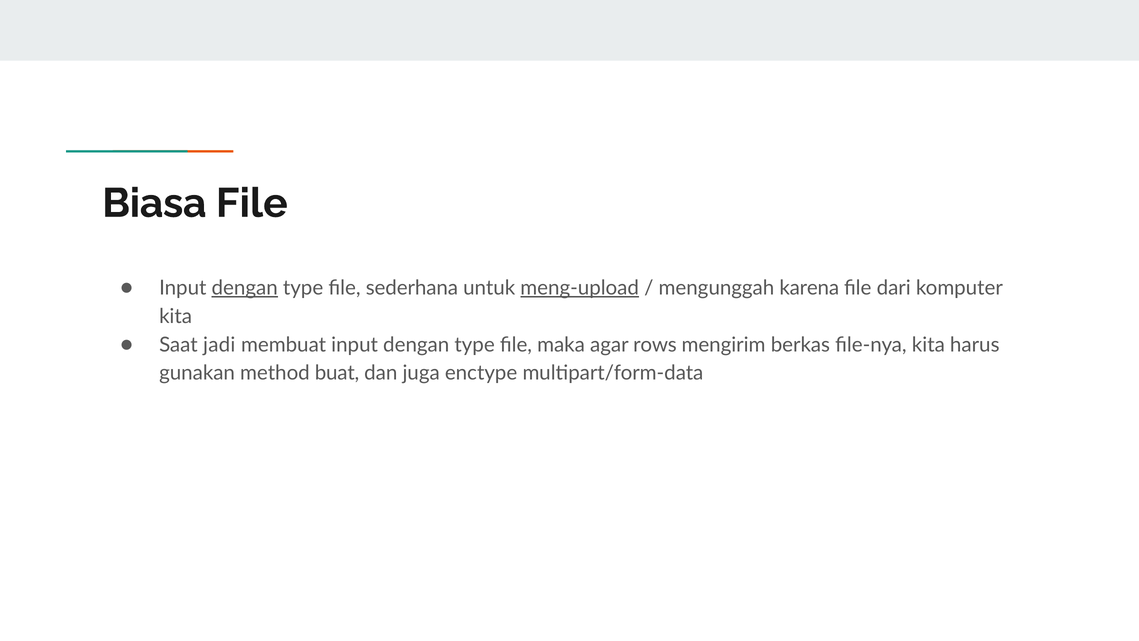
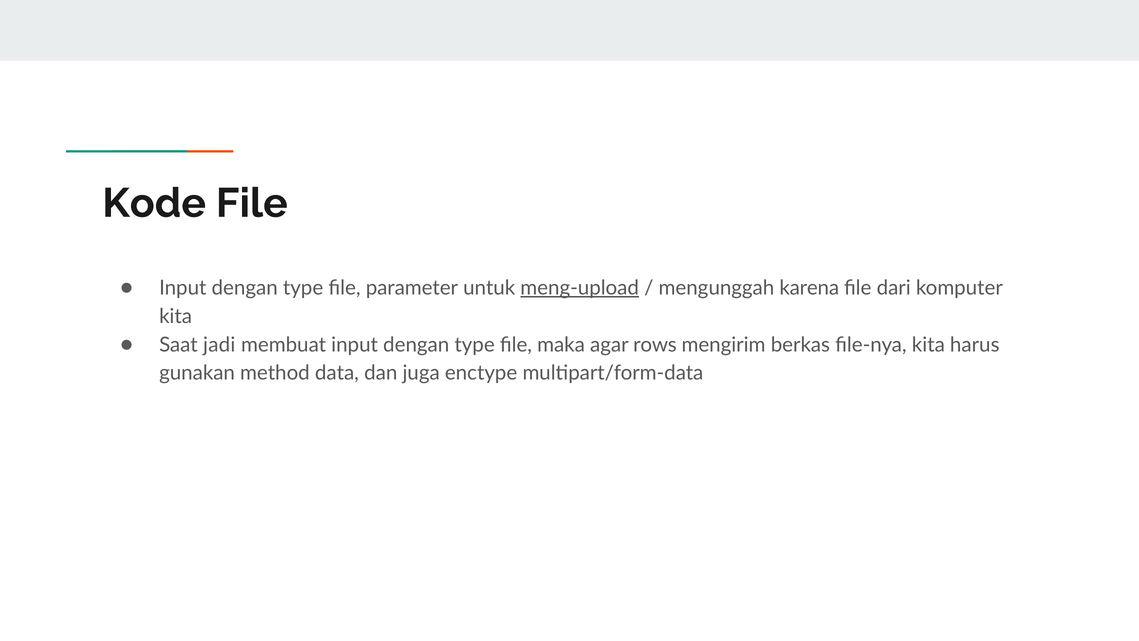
Biasa: Biasa -> Kode
dengan at (245, 288) underline: present -> none
sederhana: sederhana -> parameter
buat: buat -> data
